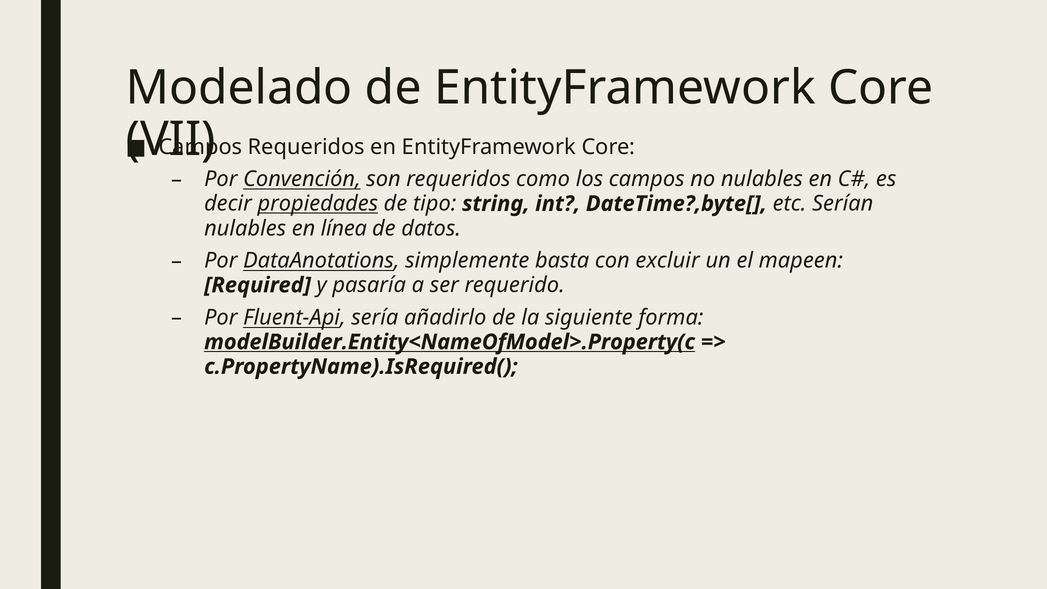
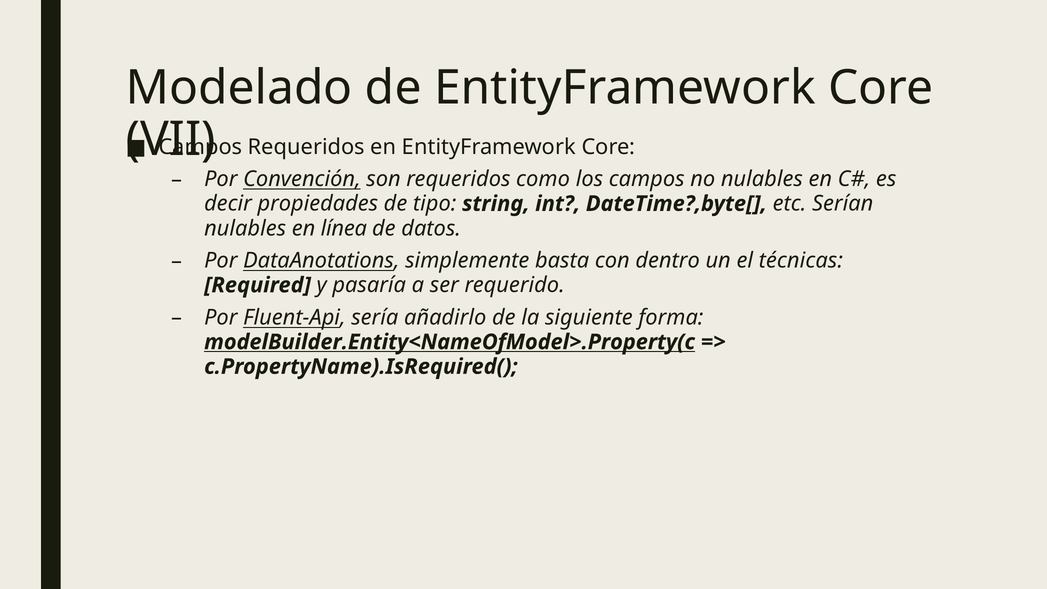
propiedades underline: present -> none
excluir: excluir -> dentro
mapeen: mapeen -> técnicas
